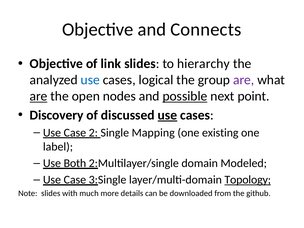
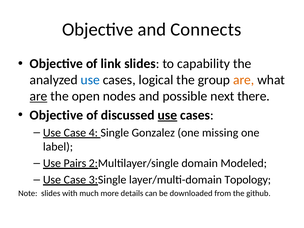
hierarchy: hierarchy -> capability
are at (244, 80) colour: purple -> orange
possible underline: present -> none
point: point -> there
Discovery at (57, 115): Discovery -> Objective
2: 2 -> 4
Mapping: Mapping -> Gonzalez
existing: existing -> missing
Both: Both -> Pairs
Topology underline: present -> none
